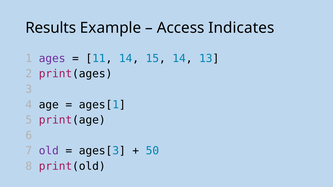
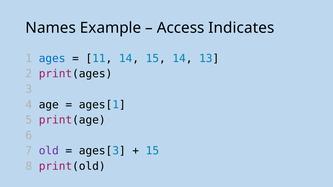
Results: Results -> Names
ages colour: purple -> blue
50 at (152, 151): 50 -> 15
